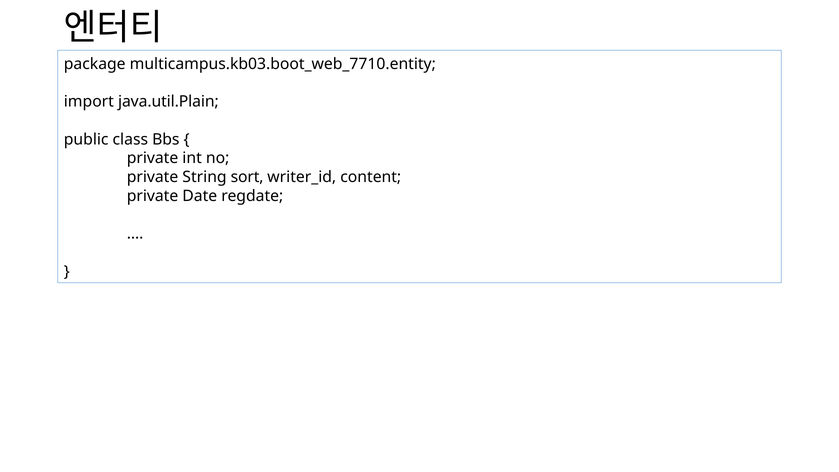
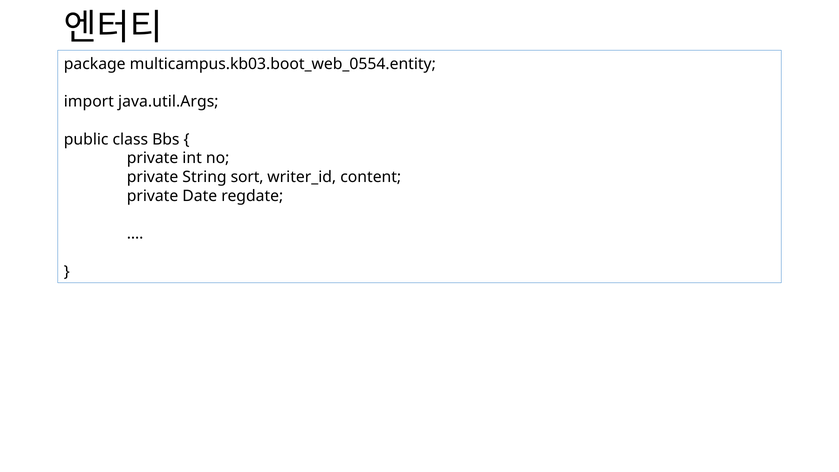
multicampus.kb03.boot_web_7710.entity: multicampus.kb03.boot_web_7710.entity -> multicampus.kb03.boot_web_0554.entity
java.util.Plain: java.util.Plain -> java.util.Args
